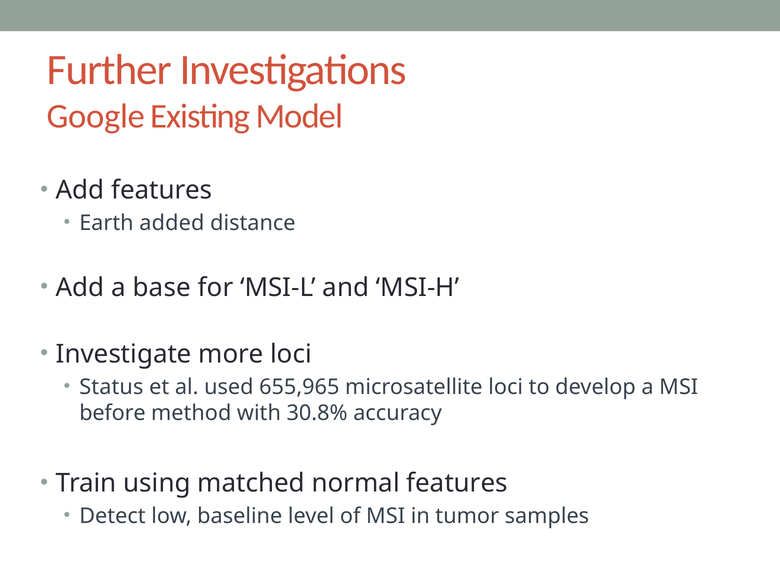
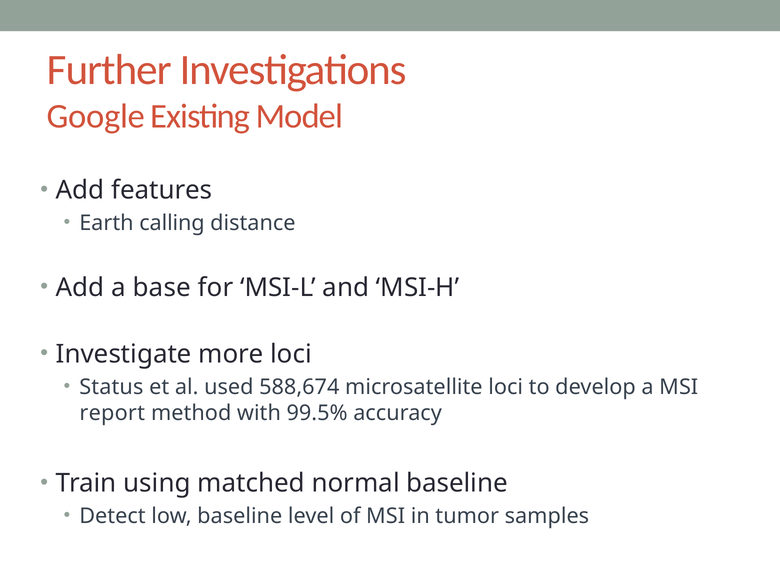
added: added -> calling
655,965: 655,965 -> 588,674
before: before -> report
30.8%: 30.8% -> 99.5%
normal features: features -> baseline
